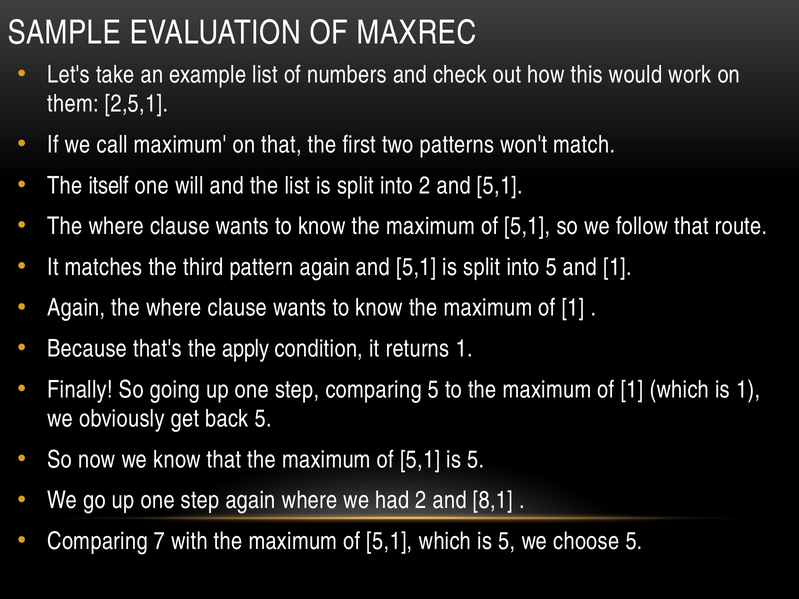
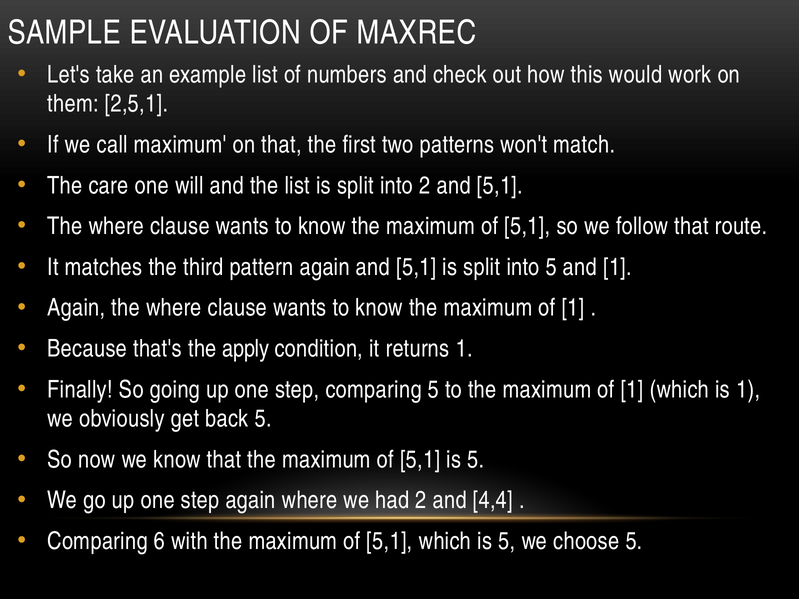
itself: itself -> care
8,1: 8,1 -> 4,4
7: 7 -> 6
